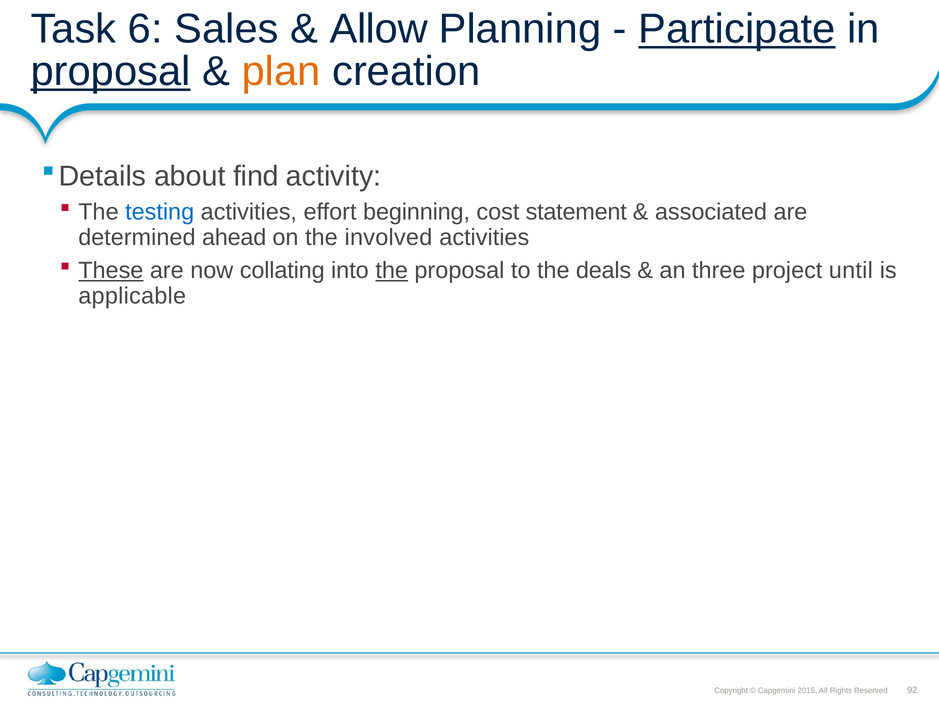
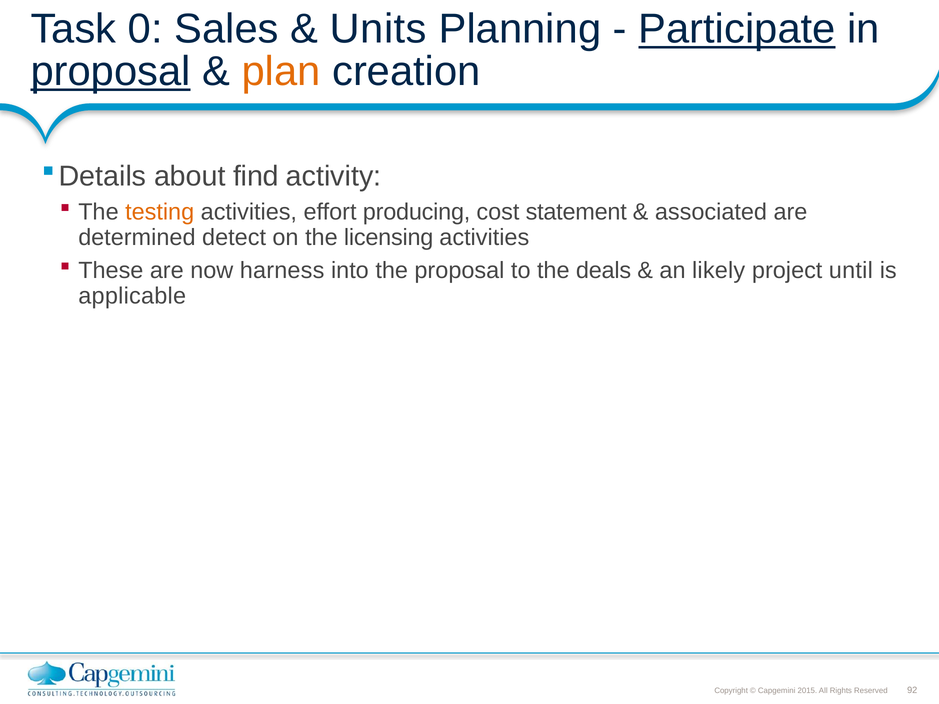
6: 6 -> 0
Allow: Allow -> Units
testing colour: blue -> orange
beginning: beginning -> producing
ahead: ahead -> detect
involved: involved -> licensing
These underline: present -> none
collating: collating -> harness
the at (392, 271) underline: present -> none
three: three -> likely
